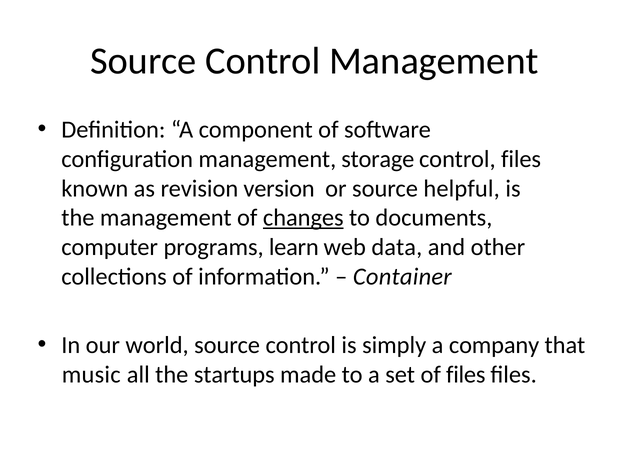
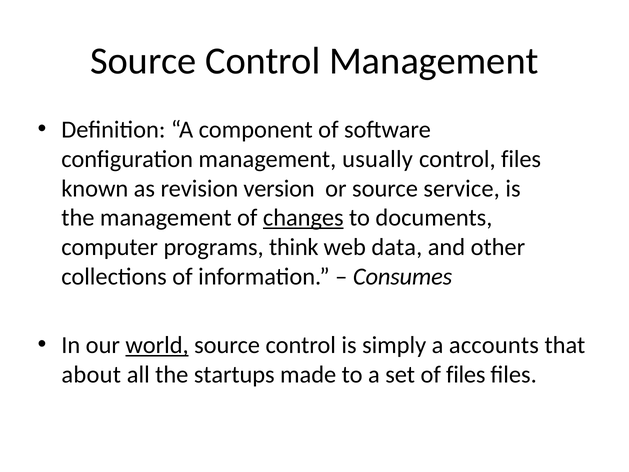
storage: storage -> usually
helpful: helpful -> service
learn: learn -> think
Container: Container -> Consumes
world underline: none -> present
company: company -> accounts
music: music -> about
